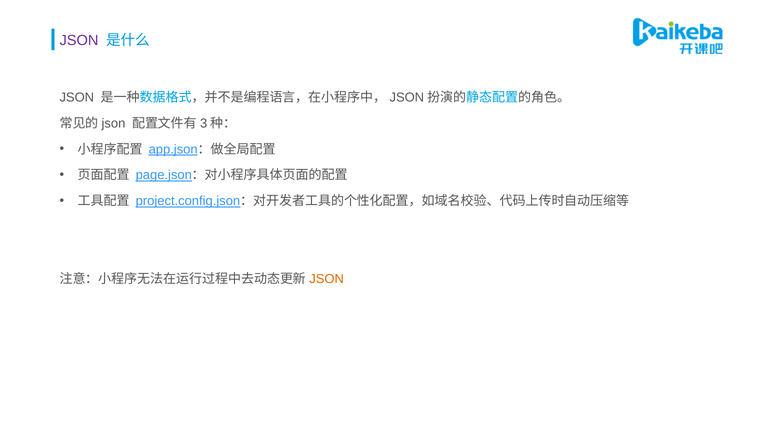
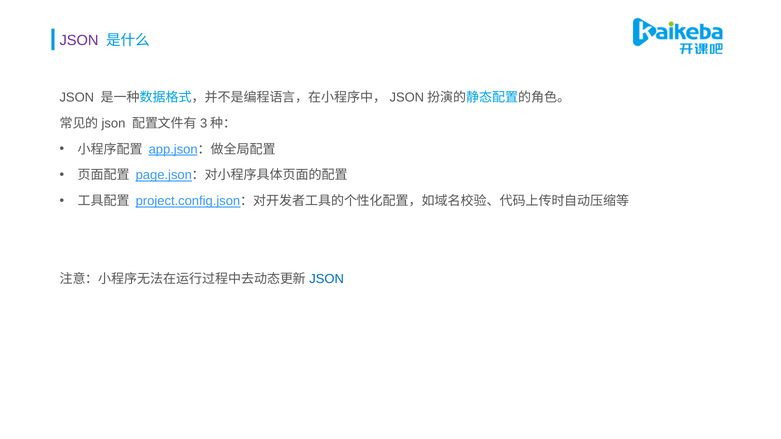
JSON at (327, 279) colour: orange -> blue
